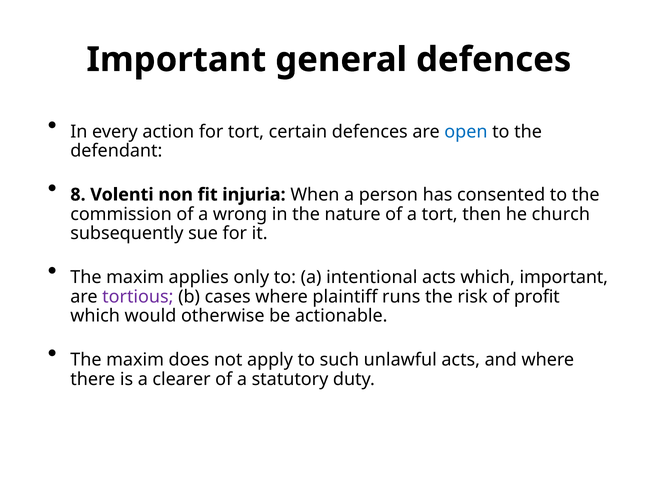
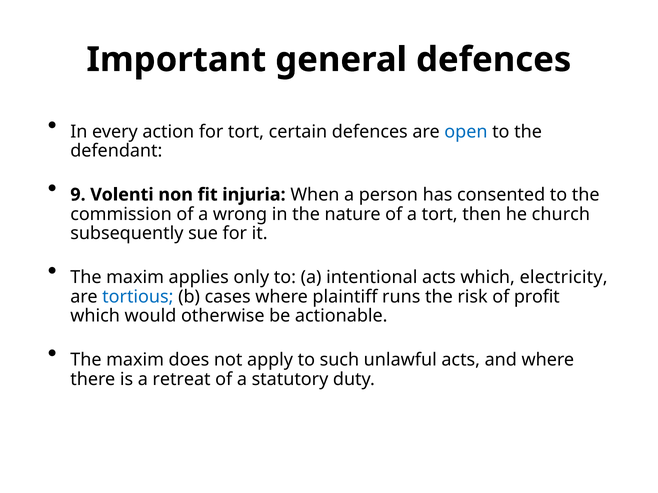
8: 8 -> 9
which important: important -> electricity
tortious colour: purple -> blue
clearer: clearer -> retreat
